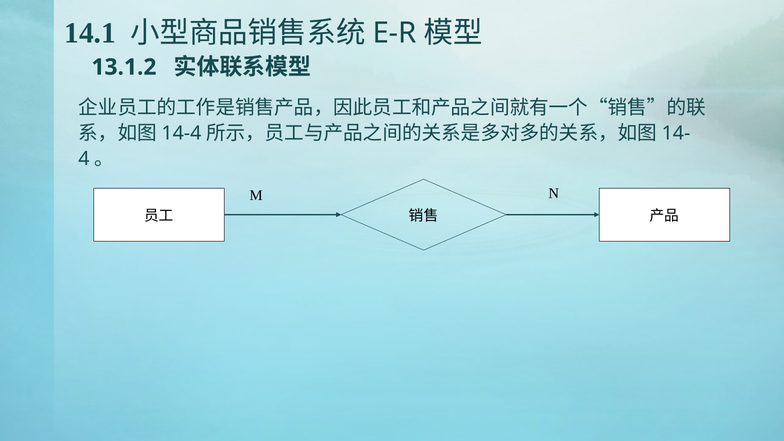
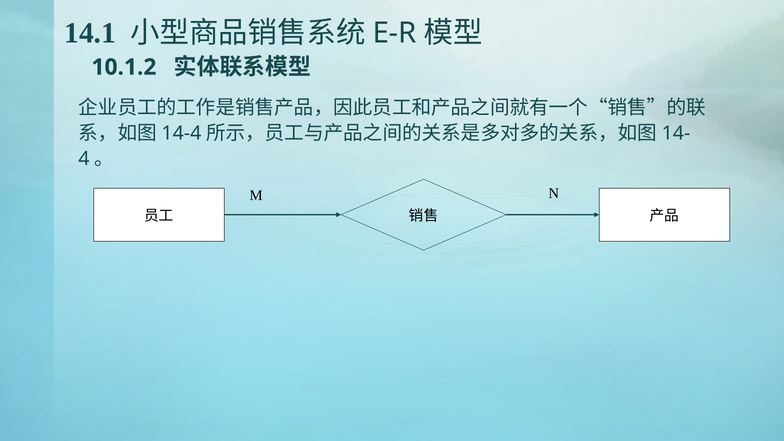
13.1.2: 13.1.2 -> 10.1.2
